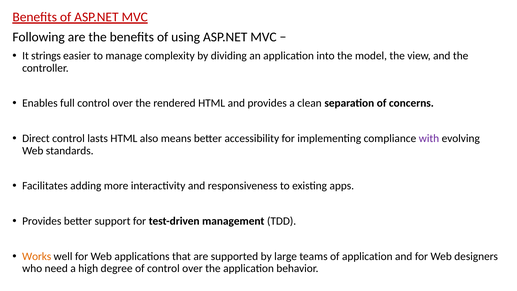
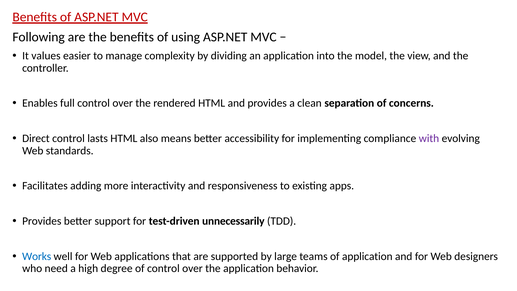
strings: strings -> values
management: management -> unnecessarily
Works colour: orange -> blue
